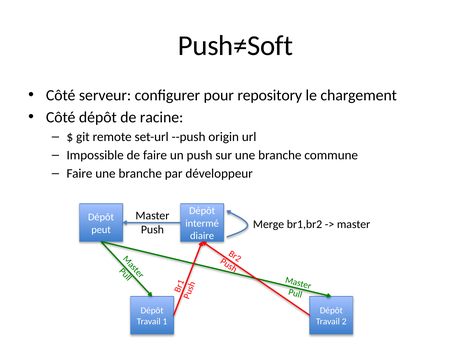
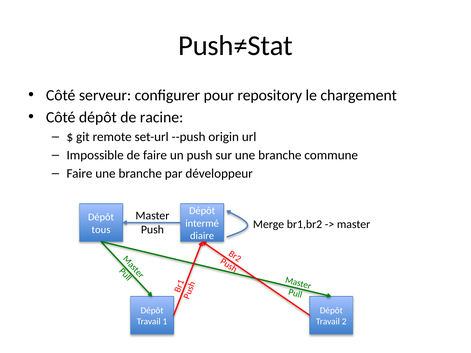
Push≠Soft: Push≠Soft -> Push≠Stat
peut: peut -> tous
